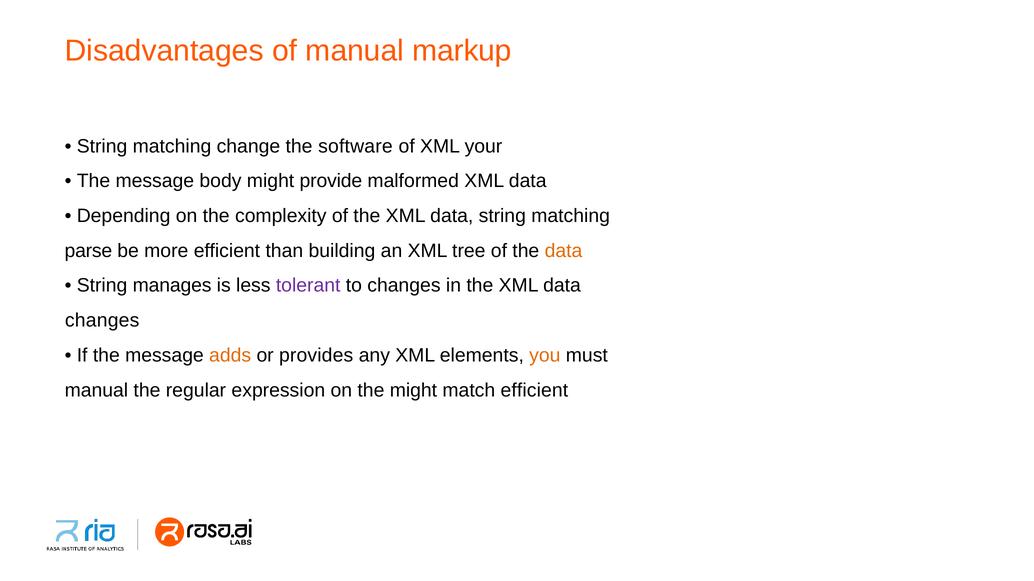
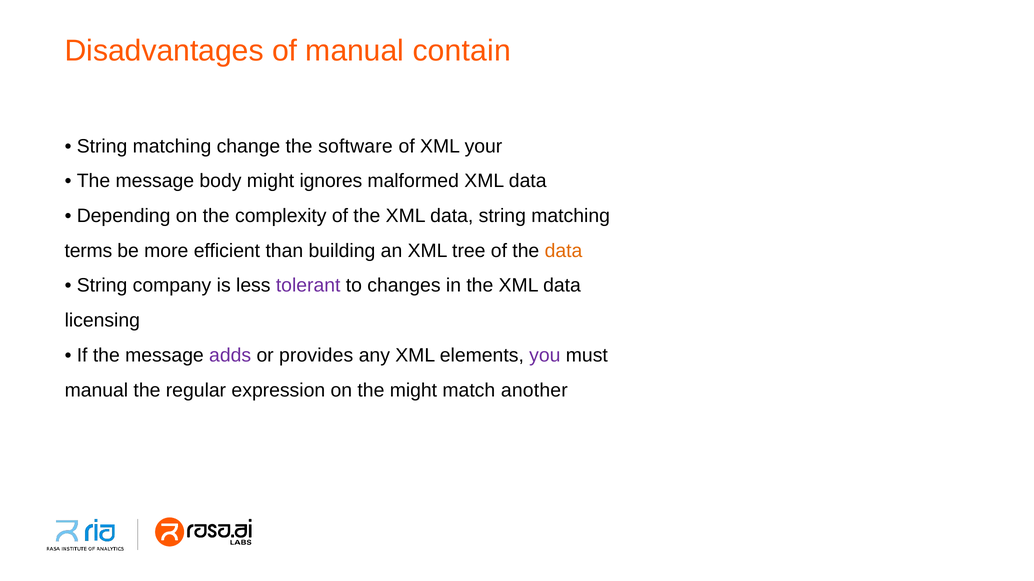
markup: markup -> contain
provide: provide -> ignores
parse: parse -> terms
manages: manages -> company
changes at (102, 321): changes -> licensing
adds colour: orange -> purple
you colour: orange -> purple
match efficient: efficient -> another
